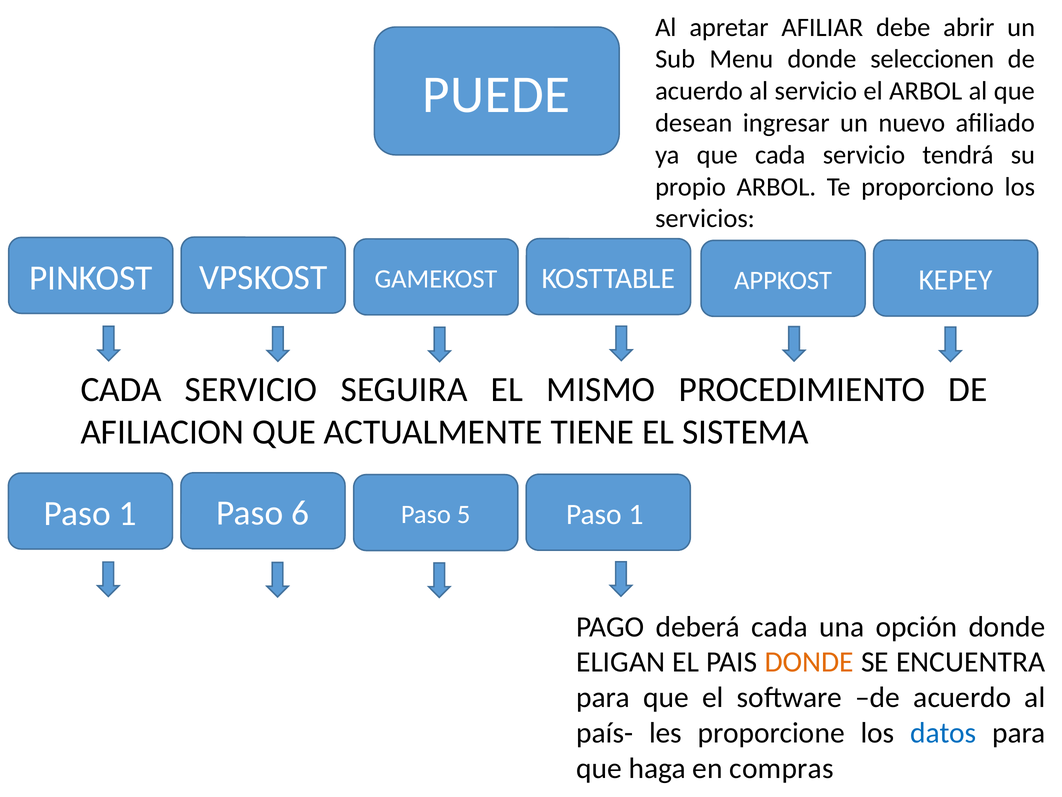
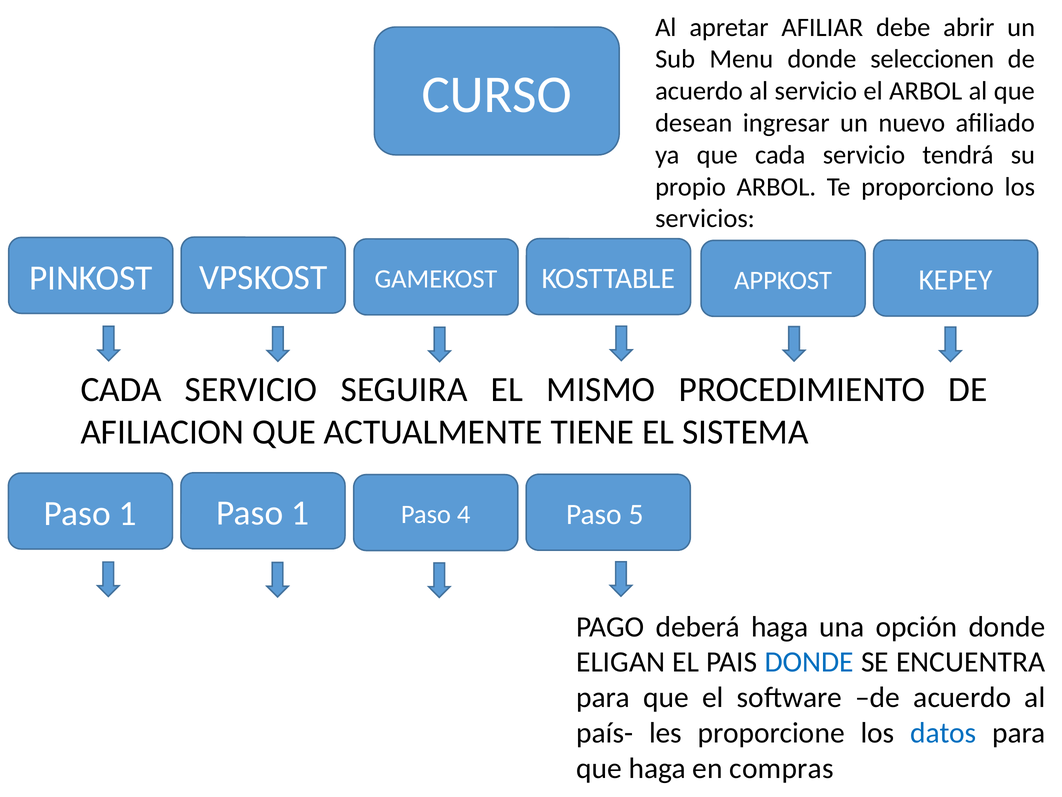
PUEDE: PUEDE -> CURSO
1 Paso 6: 6 -> 1
5: 5 -> 4
1 at (636, 514): 1 -> 5
deberá cada: cada -> haga
DONDE at (809, 662) colour: orange -> blue
